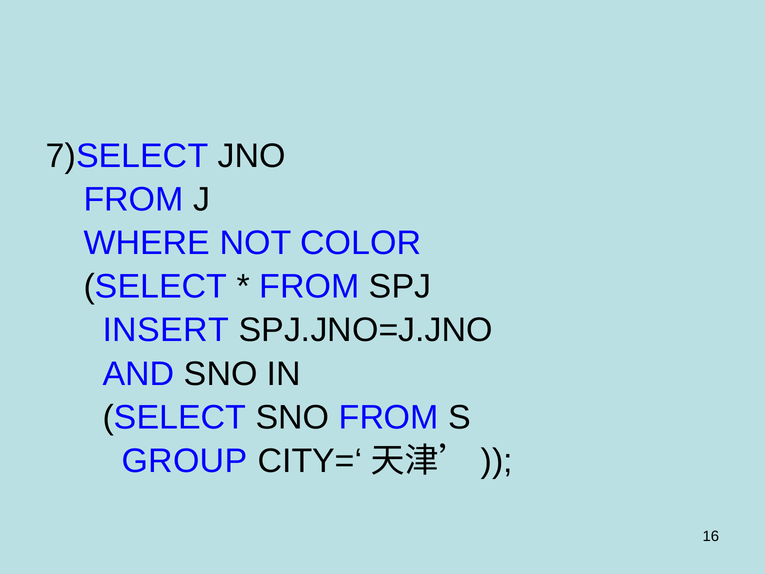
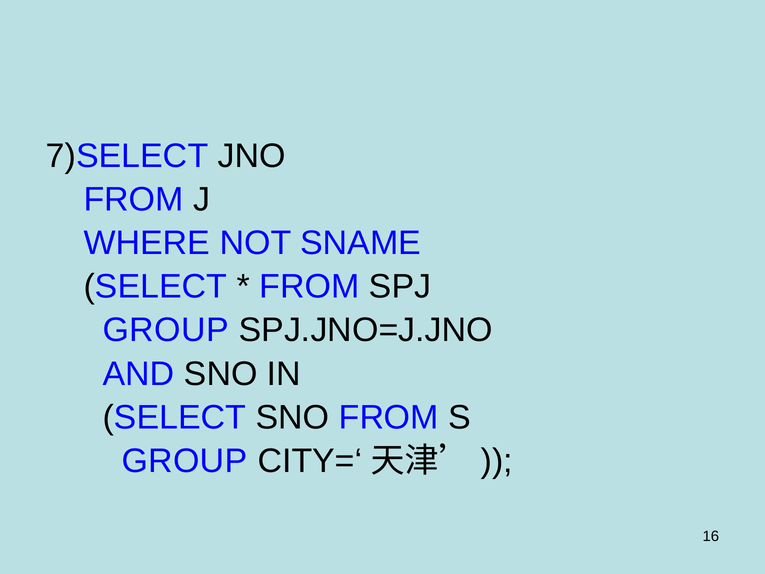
COLOR: COLOR -> SNAME
INSERT at (166, 330): INSERT -> GROUP
